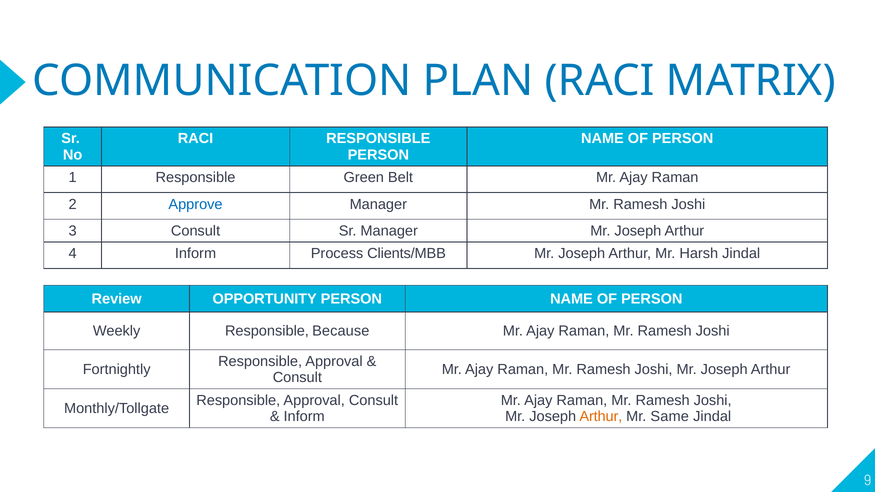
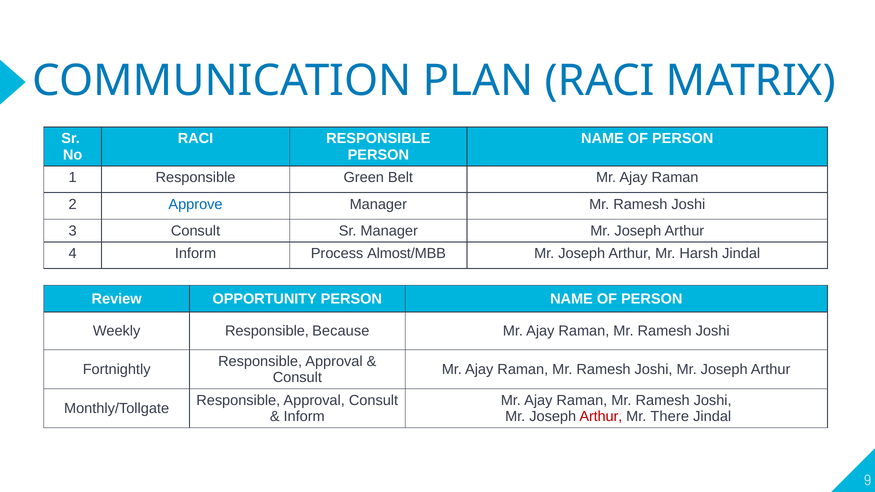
Clients/MBB: Clients/MBB -> Almost/MBB
Arthur at (601, 417) colour: orange -> red
Same: Same -> There
